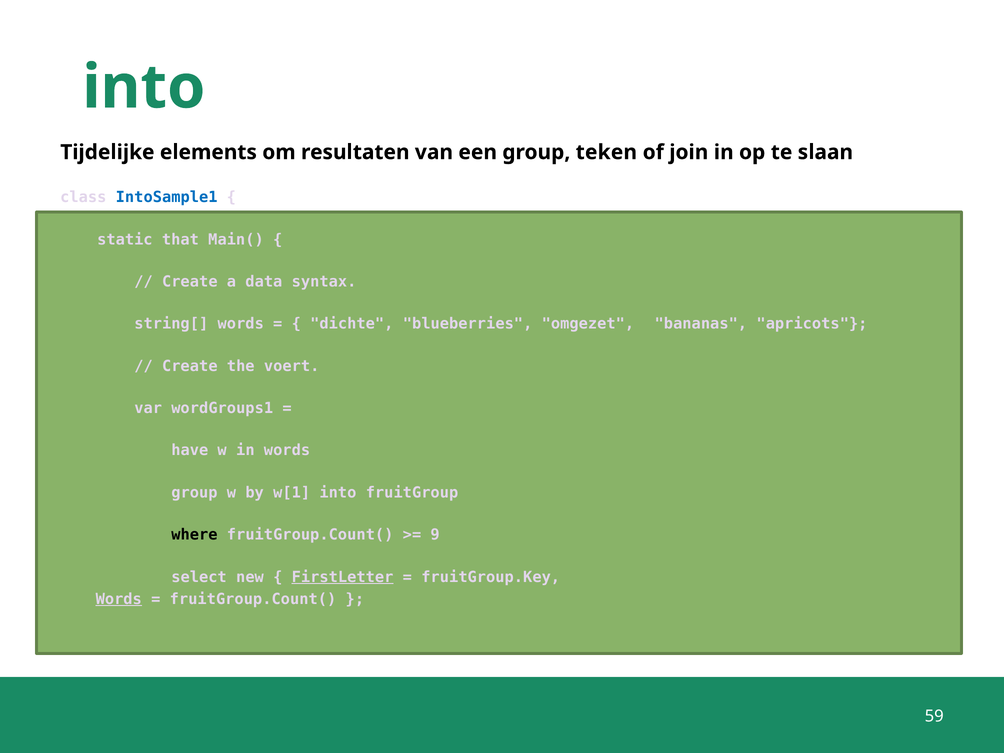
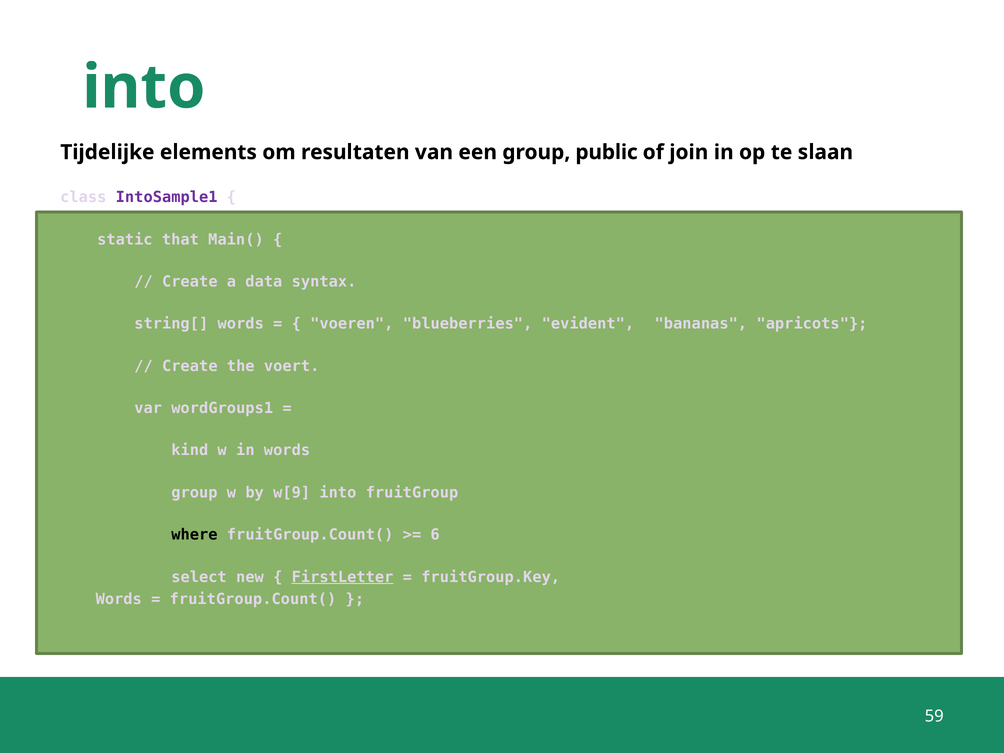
teken: teken -> public
IntoSample1 colour: blue -> purple
dichte: dichte -> voeren
omgezet: omgezet -> evident
have: have -> kind
w[1: w[1 -> w[9
9: 9 -> 6
Words at (119, 599) underline: present -> none
